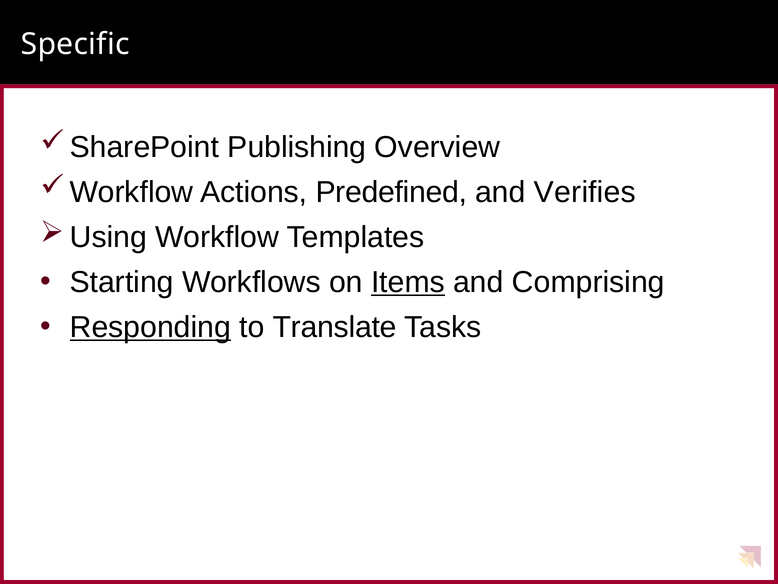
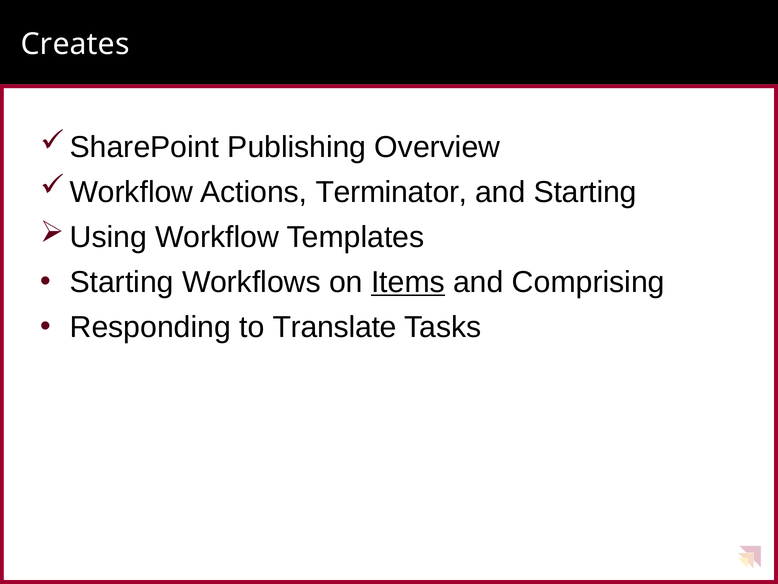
Specific: Specific -> Creates
Predefined: Predefined -> Terminator
and Verifies: Verifies -> Starting
Responding underline: present -> none
